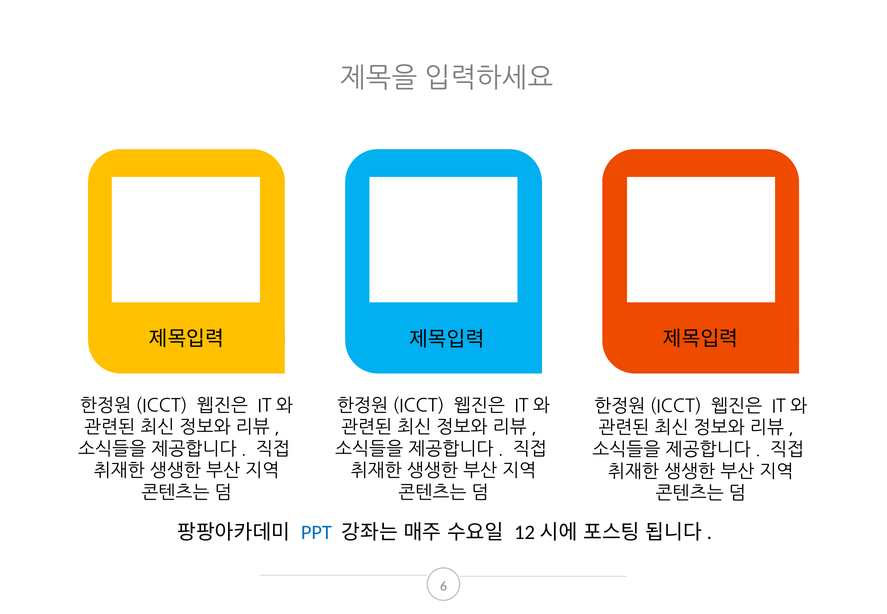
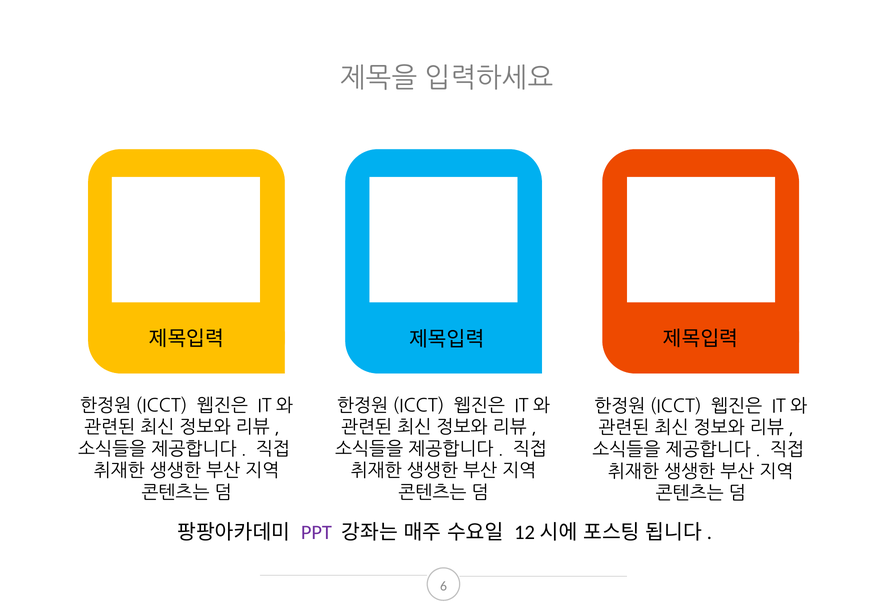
PPT colour: blue -> purple
